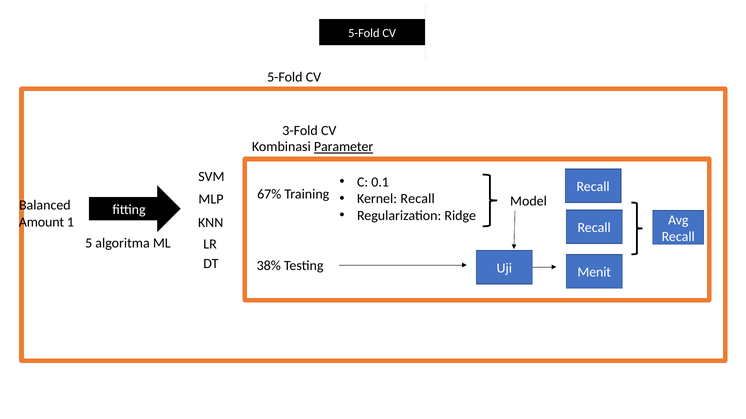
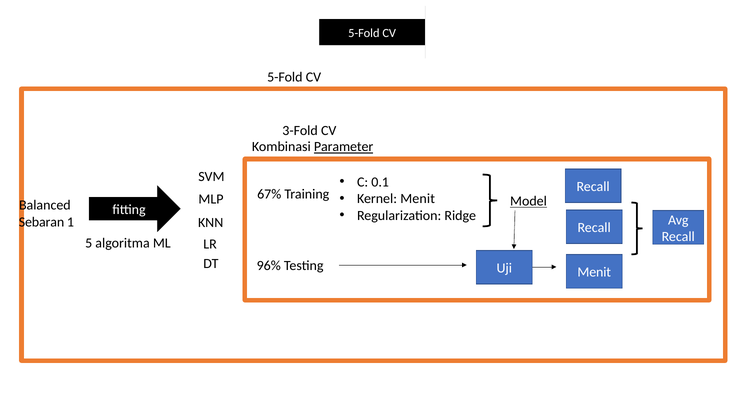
Kernel Recall: Recall -> Menit
Model at (528, 202) underline: none -> present
Amount: Amount -> Sebaran
38%: 38% -> 96%
